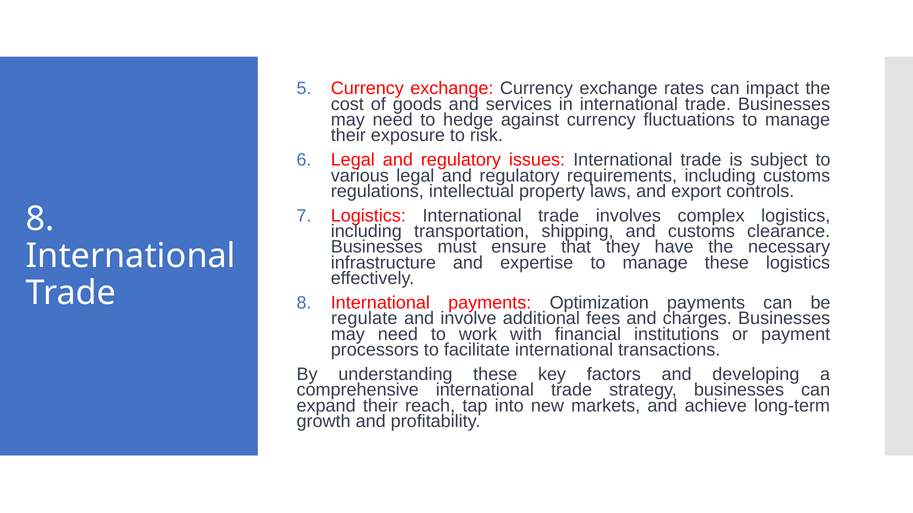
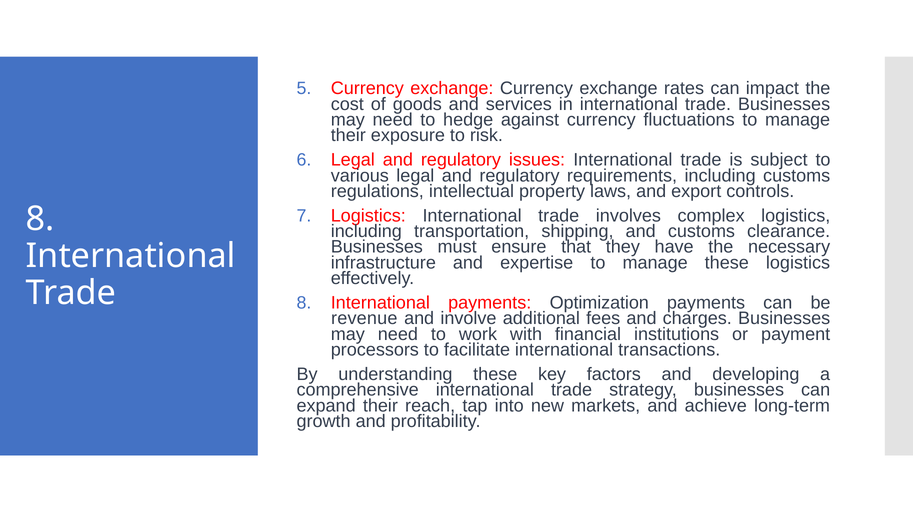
regulate: regulate -> revenue
